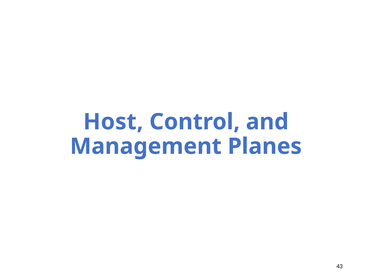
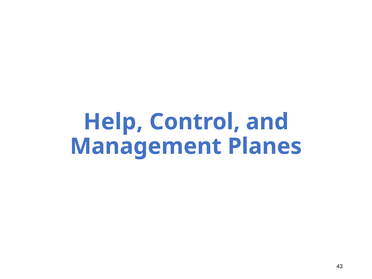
Host: Host -> Help
